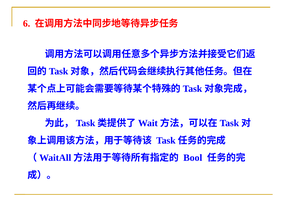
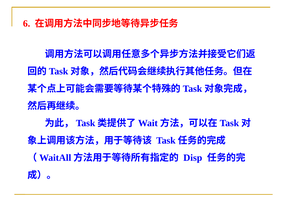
Bool: Bool -> Disp
